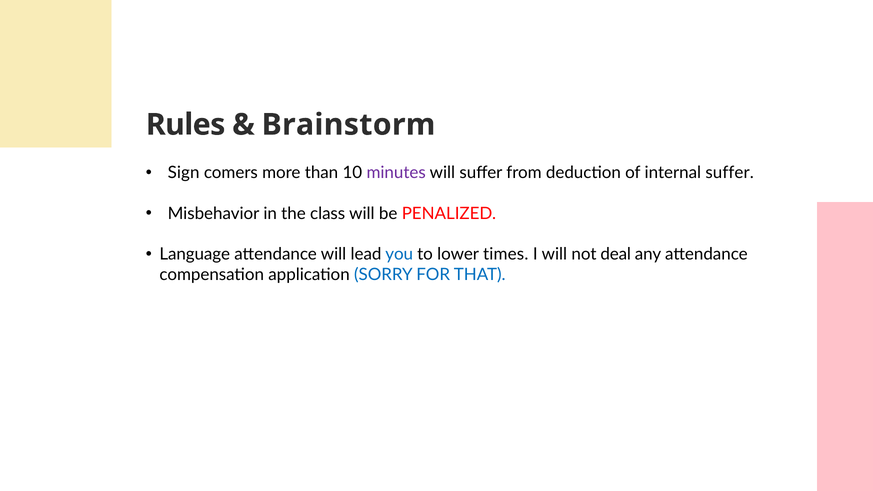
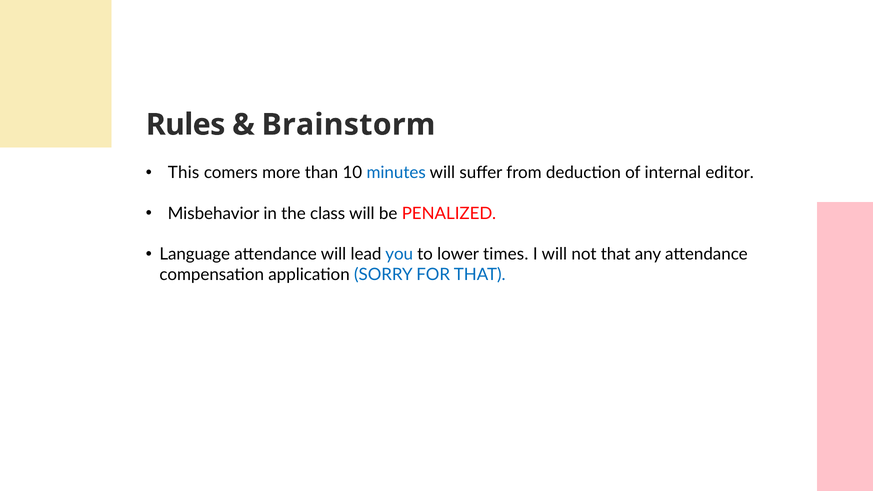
Sign: Sign -> This
minutes colour: purple -> blue
internal suffer: suffer -> editor
not deal: deal -> that
